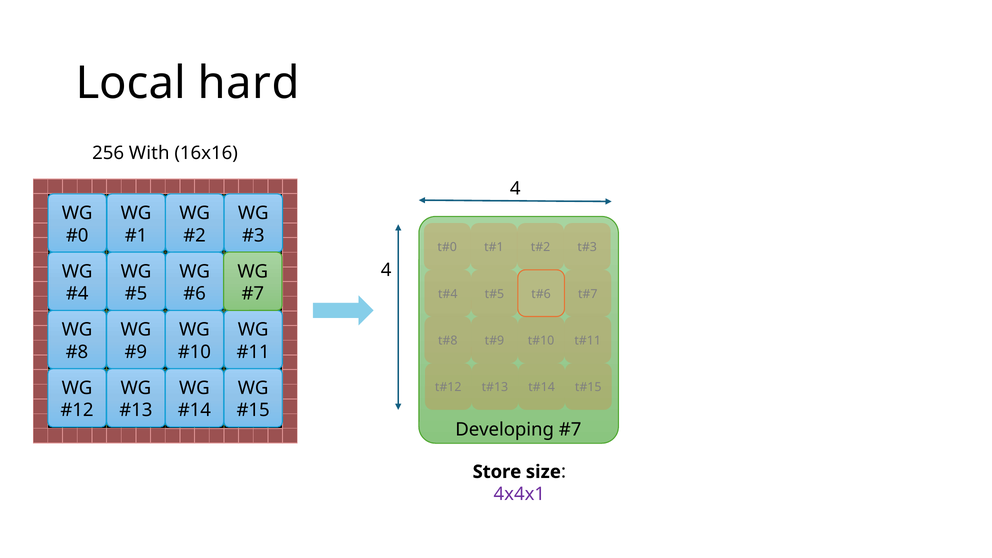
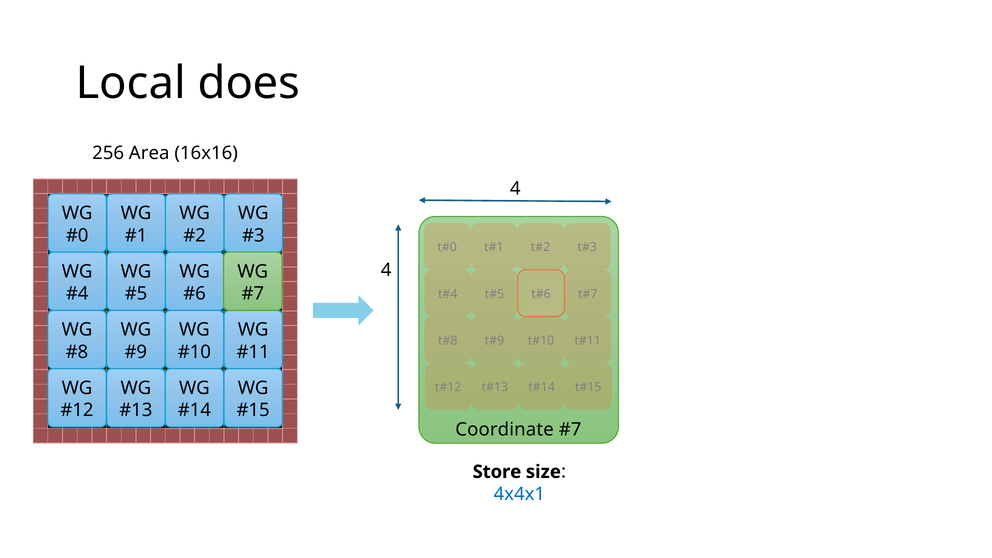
hard: hard -> does
With: With -> Area
Developing: Developing -> Coordinate
4x4x1 colour: purple -> blue
